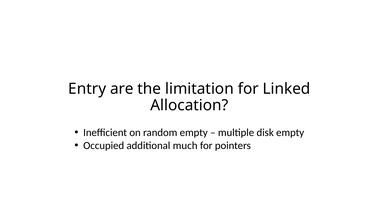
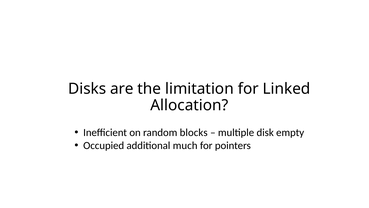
Entry: Entry -> Disks
random empty: empty -> blocks
